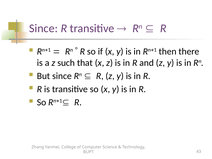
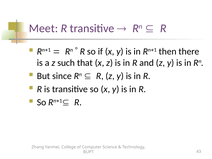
Since at (43, 28): Since -> Meet
